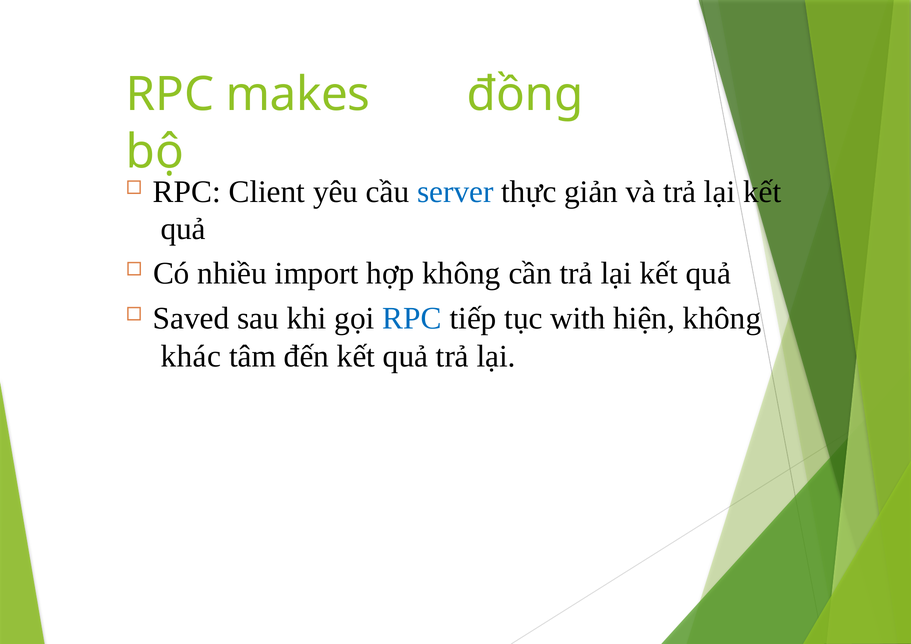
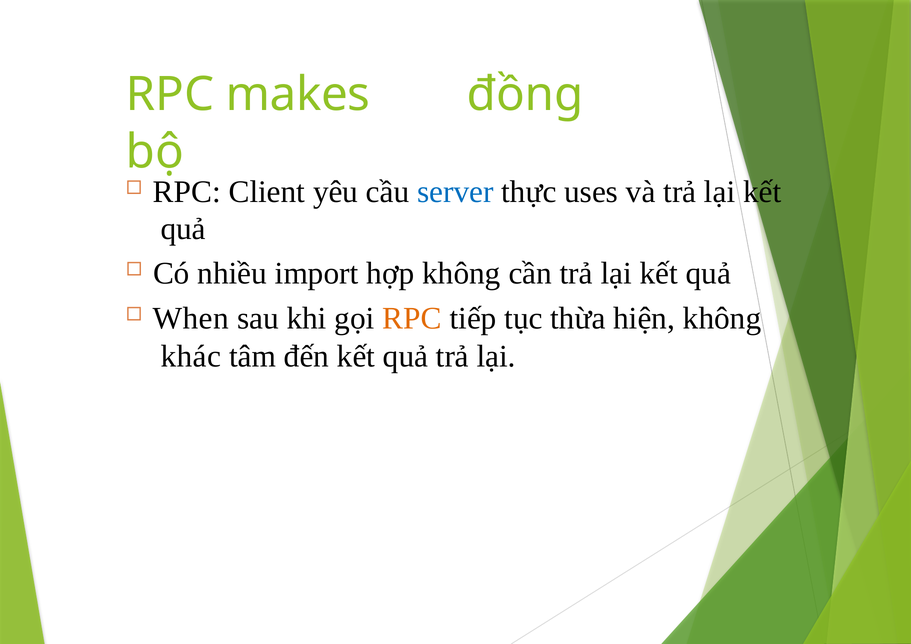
giản: giản -> uses
Saved: Saved -> When
RPC at (412, 318) colour: blue -> orange
with: with -> thừa
